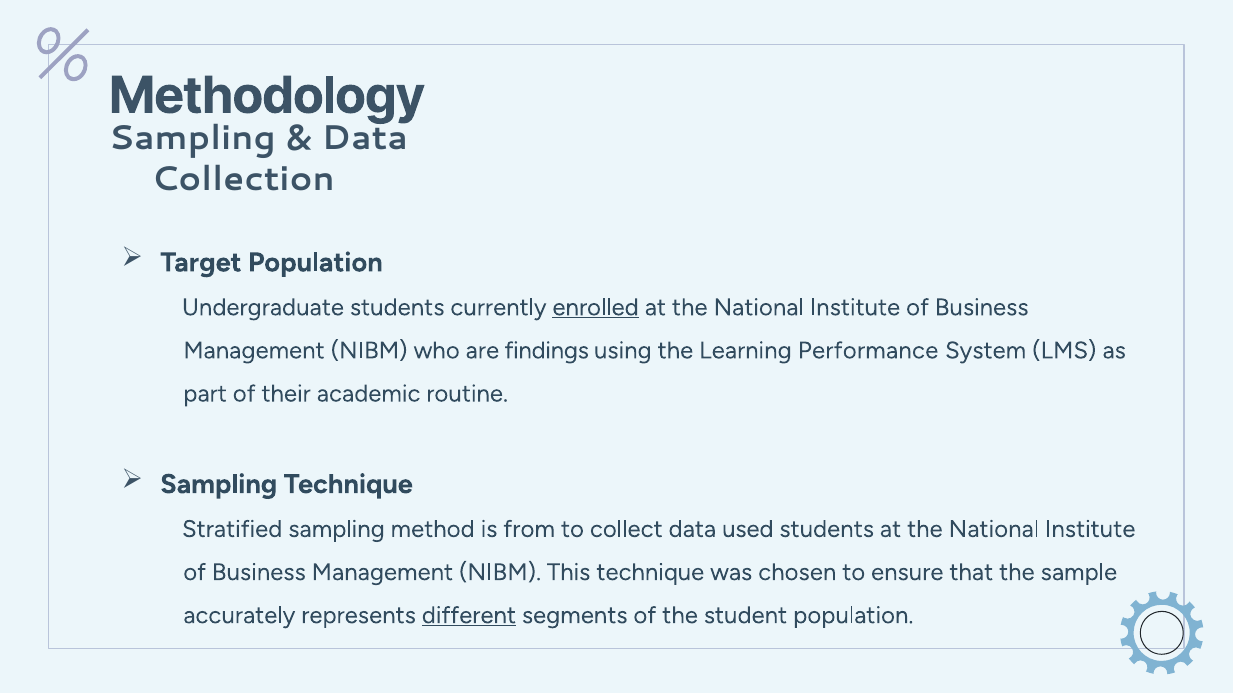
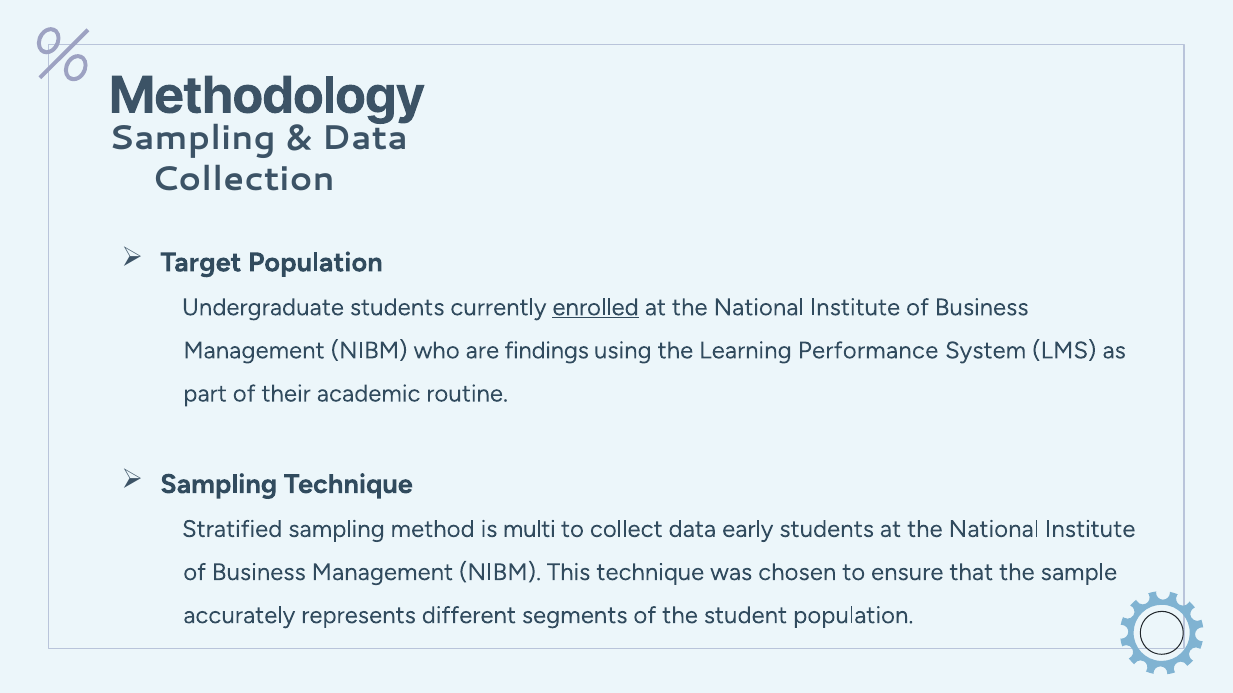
from: from -> multi
used: used -> early
different underline: present -> none
